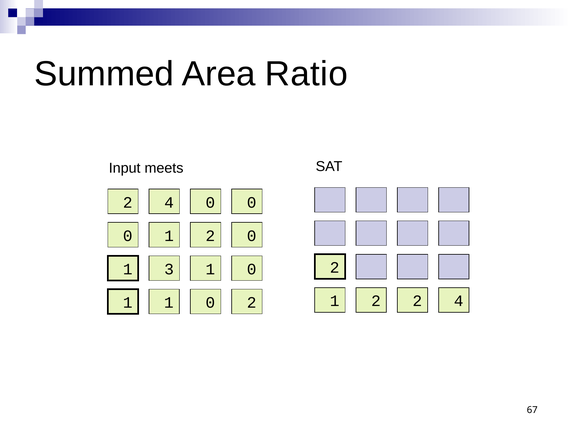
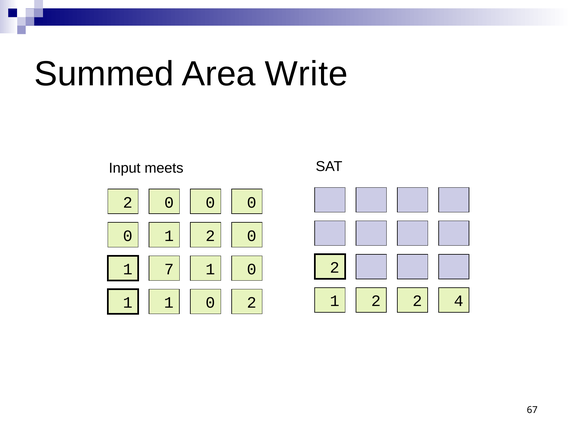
Ratio: Ratio -> Write
4 at (169, 203): 4 -> 0
3: 3 -> 7
